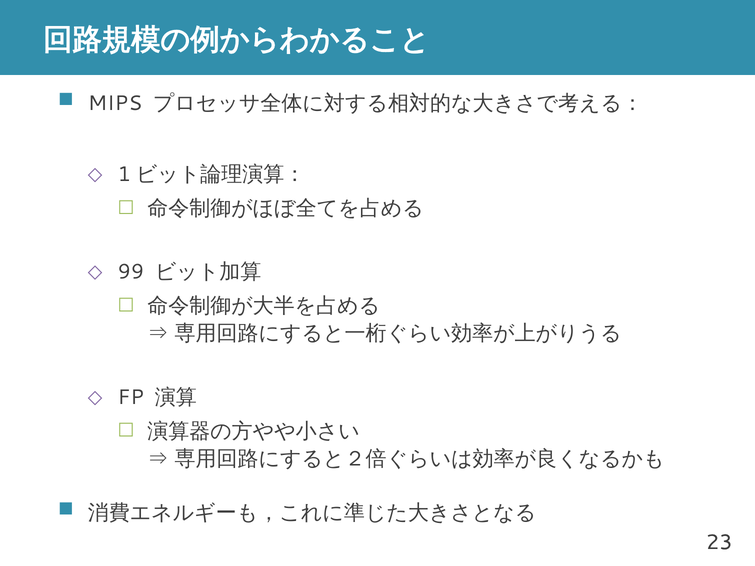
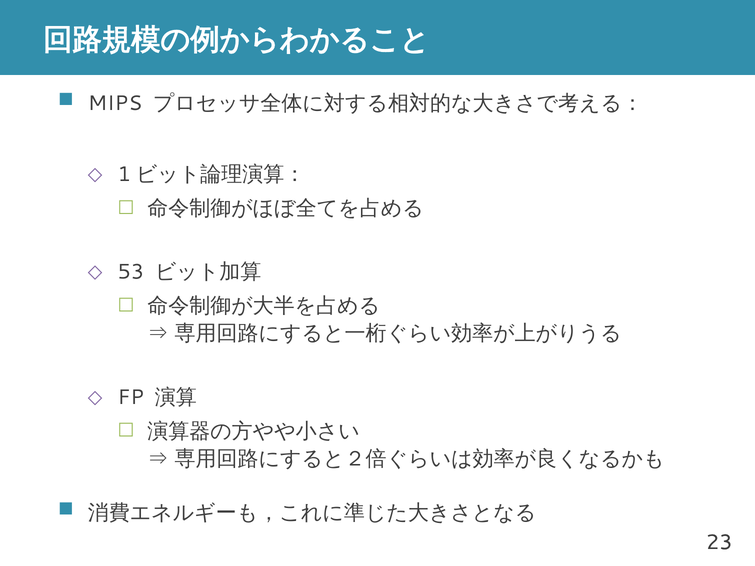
99: 99 -> 53
